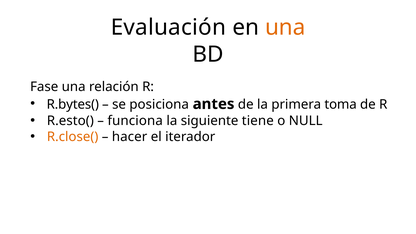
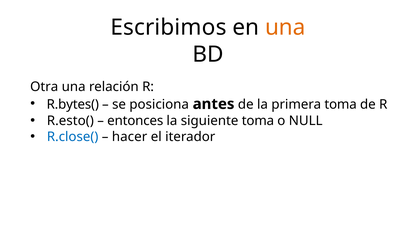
Evaluación: Evaluación -> Escribimos
Fase: Fase -> Otra
funciona: funciona -> entonces
siguiente tiene: tiene -> toma
R.close( colour: orange -> blue
